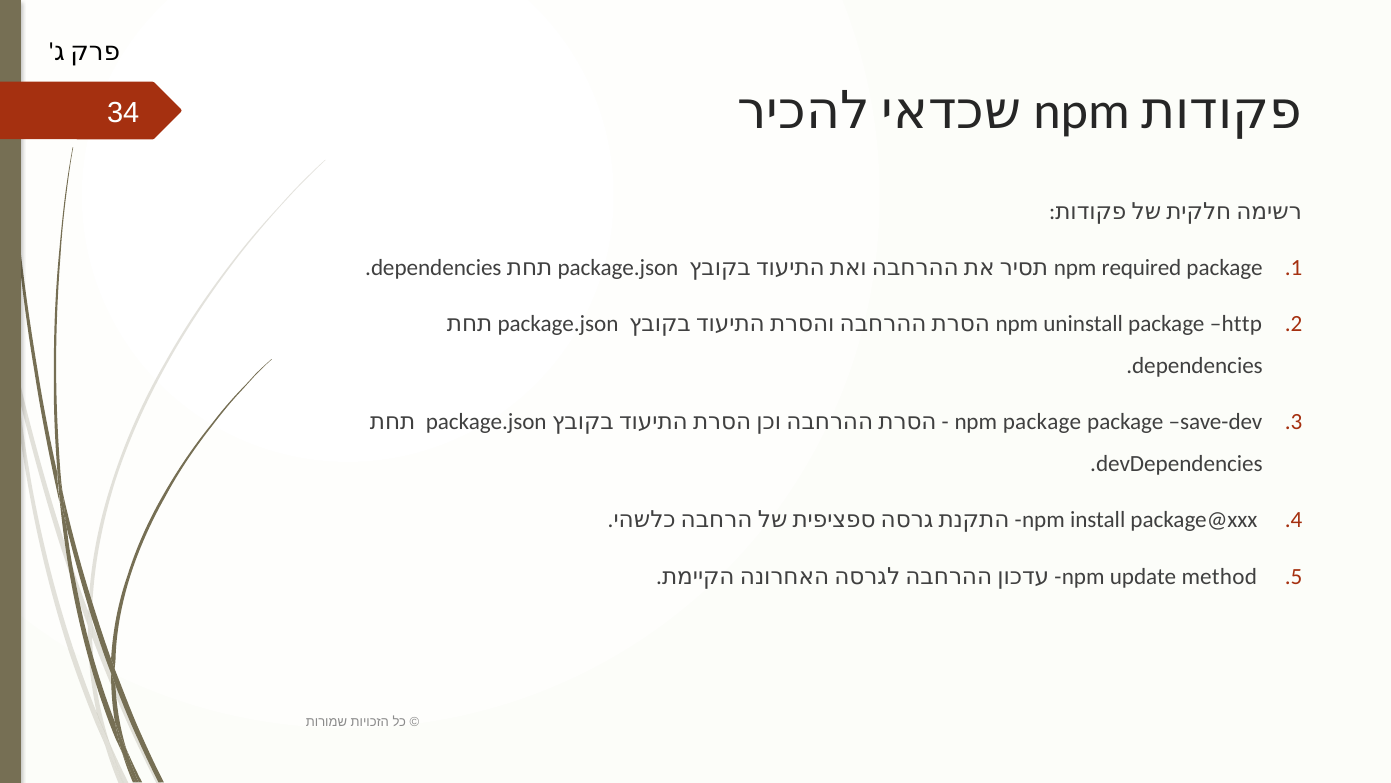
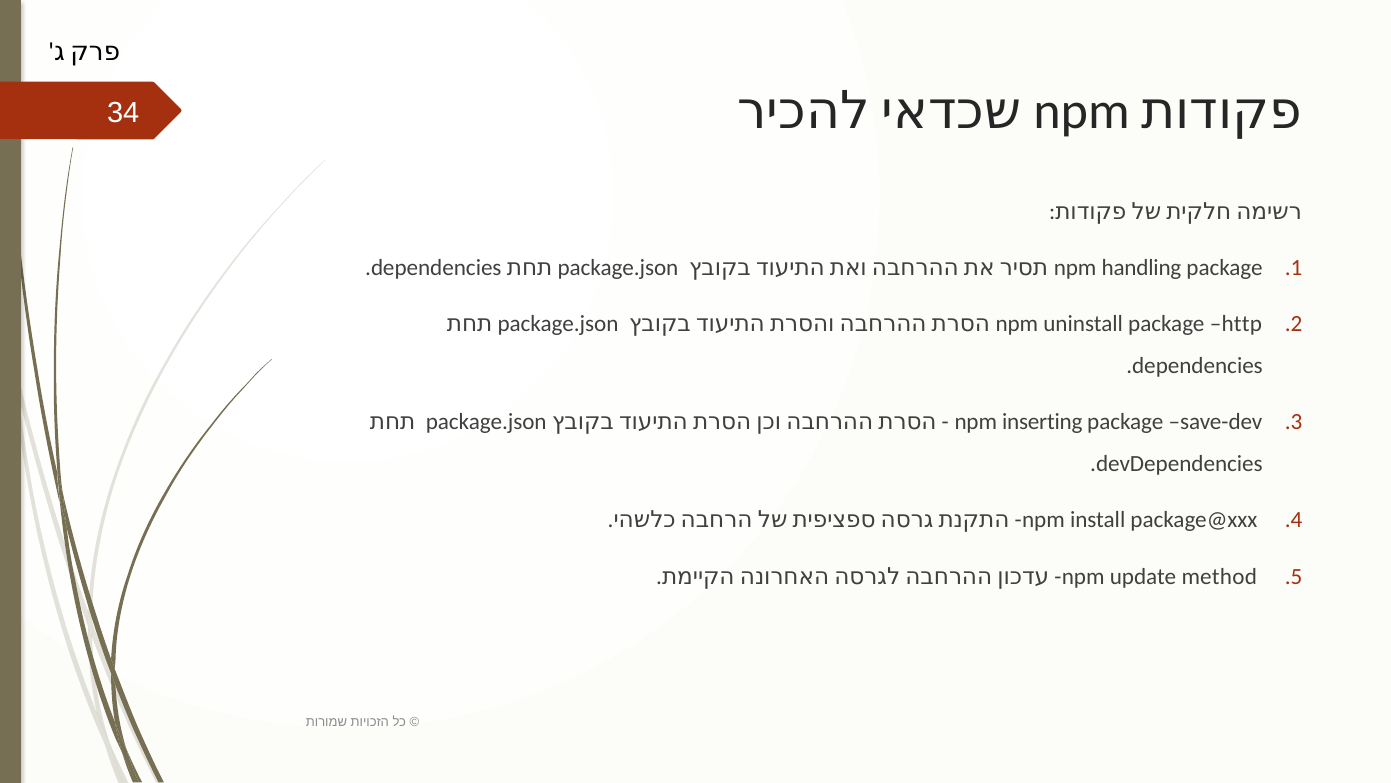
required: required -> handling
npm package: package -> inserting
